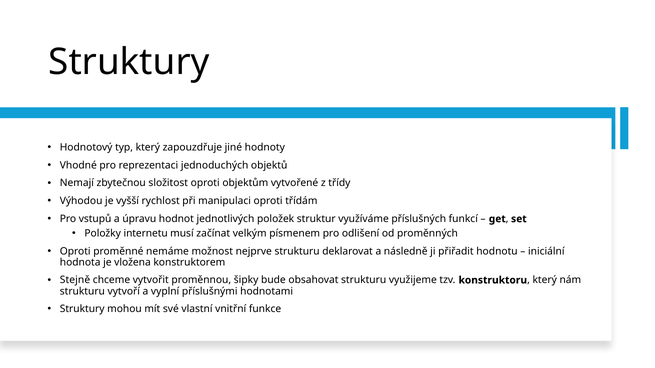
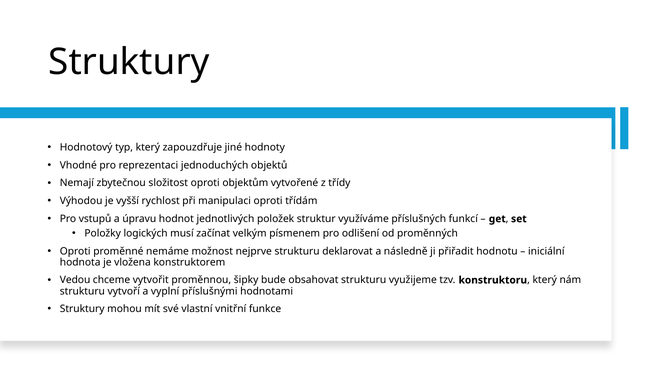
internetu: internetu -> logických
Stejně: Stejně -> Vedou
